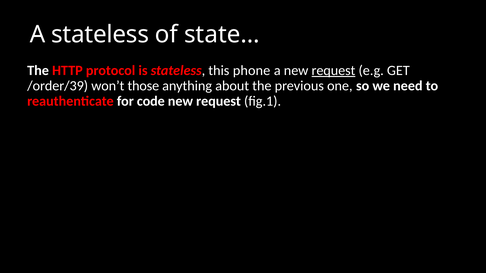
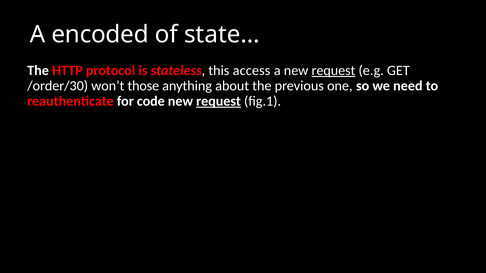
A stateless: stateless -> encoded
phone: phone -> access
/order/39: /order/39 -> /order/30
request at (219, 101) underline: none -> present
